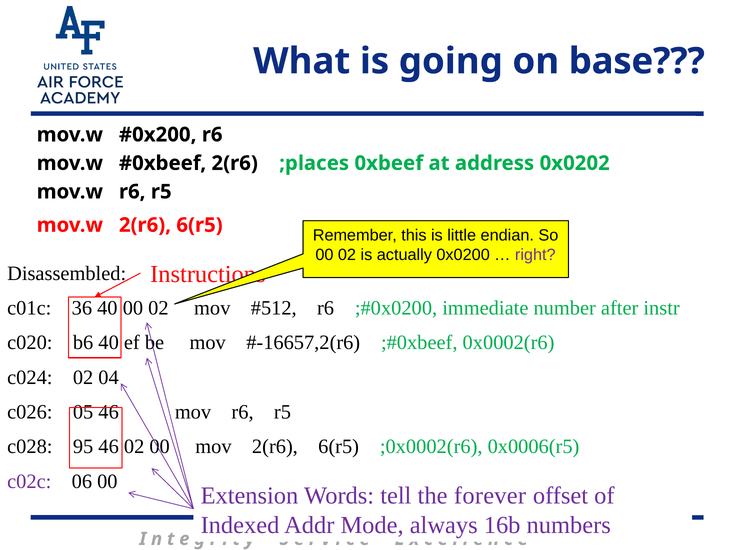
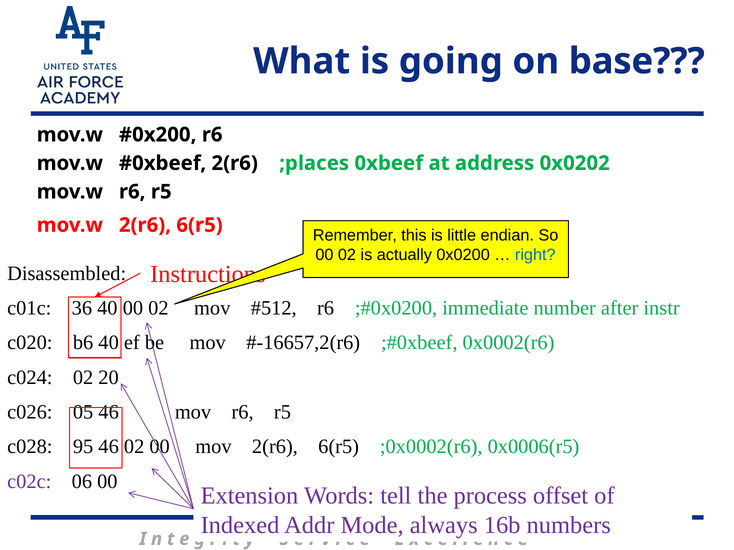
right colour: purple -> blue
04: 04 -> 20
forever: forever -> process
